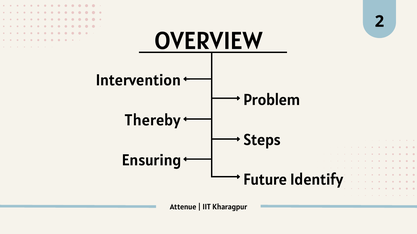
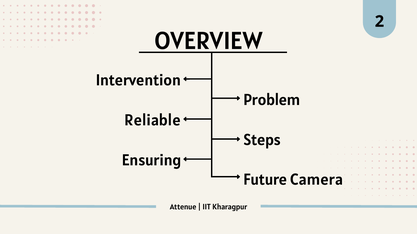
Thereby: Thereby -> Reliable
Identify: Identify -> Camera
